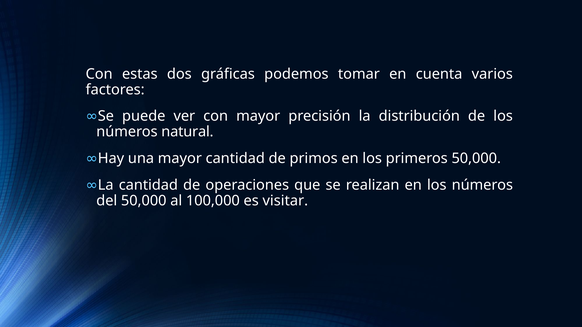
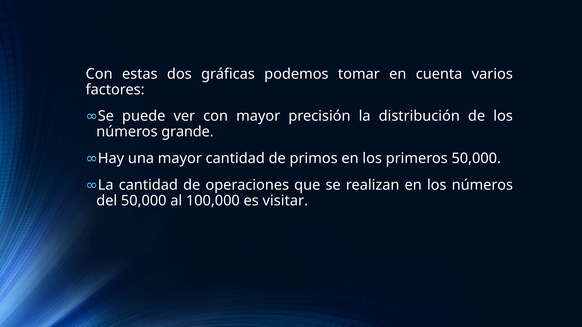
natural: natural -> grande
